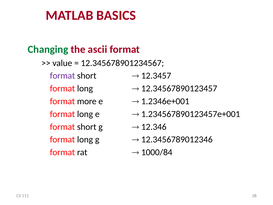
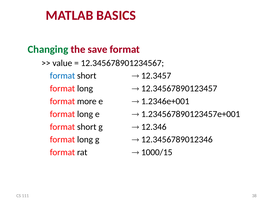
ascii: ascii -> save
format at (62, 76) colour: purple -> blue
1000/84: 1000/84 -> 1000/15
